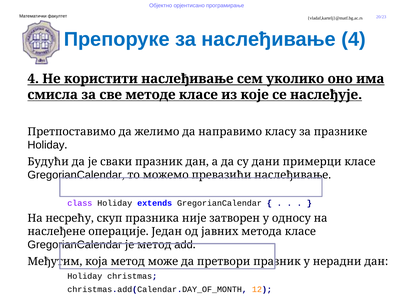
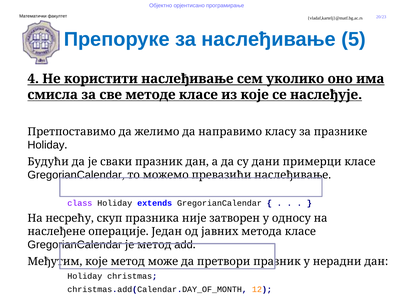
наслеђивање 4: 4 -> 5
Међутим која: која -> које
